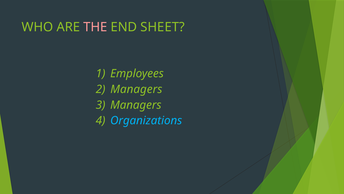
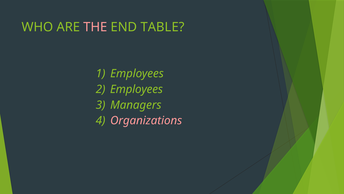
SHEET: SHEET -> TABLE
Managers at (136, 89): Managers -> Employees
Organizations colour: light blue -> pink
